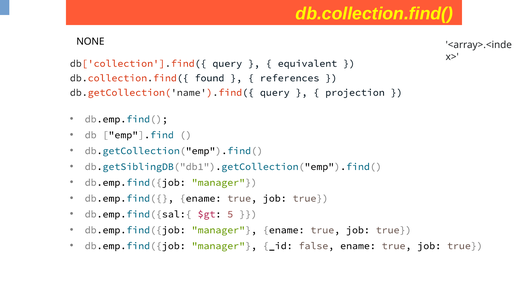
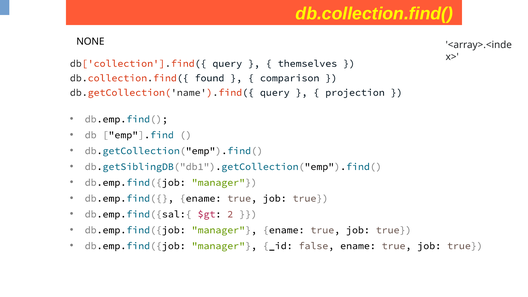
equivalent: equivalent -> themselves
references: references -> comparison
5: 5 -> 2
